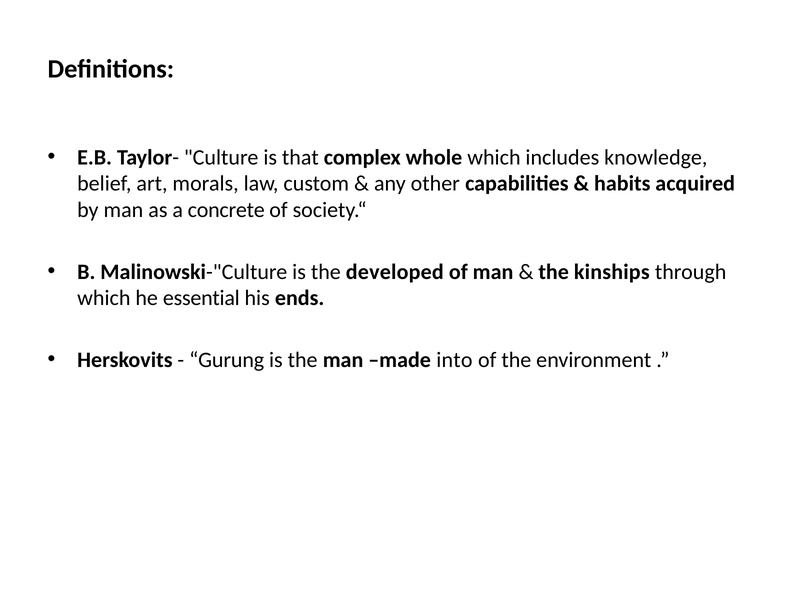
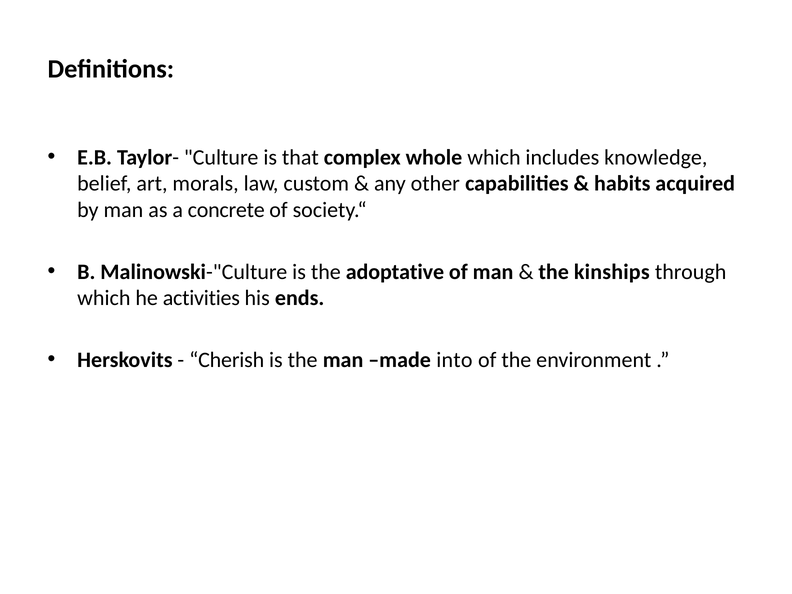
developed: developed -> adoptative
essential: essential -> activities
Gurung: Gurung -> Cherish
